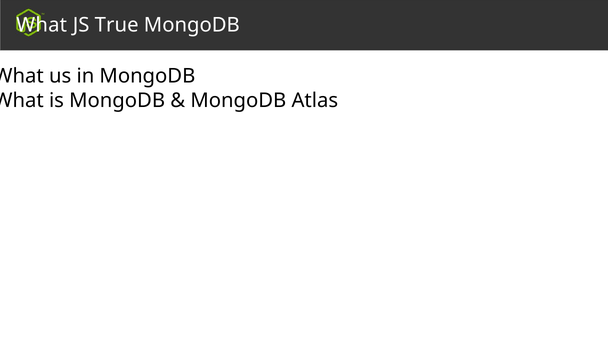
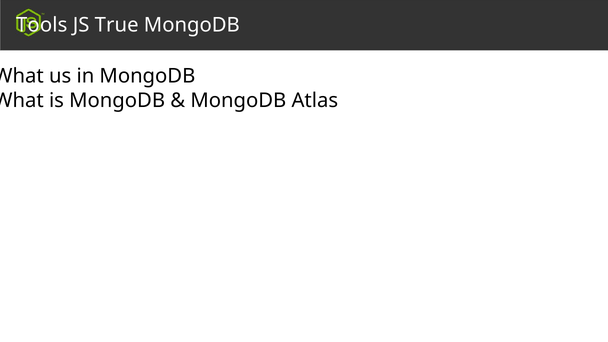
What at (42, 25): What -> Tools
